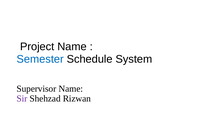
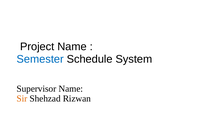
Sir colour: purple -> orange
